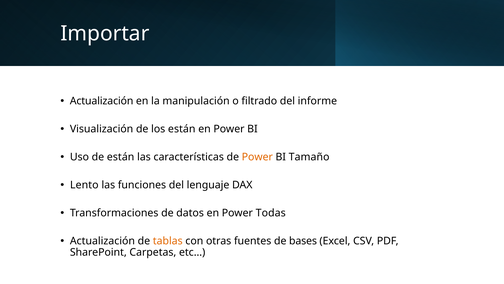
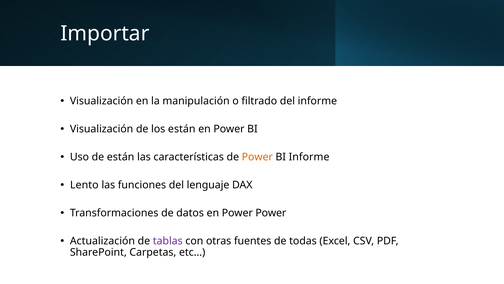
Actualización at (102, 101): Actualización -> Visualización
BI Tamaño: Tamaño -> Informe
Power Todas: Todas -> Power
tablas colour: orange -> purple
bases: bases -> todas
